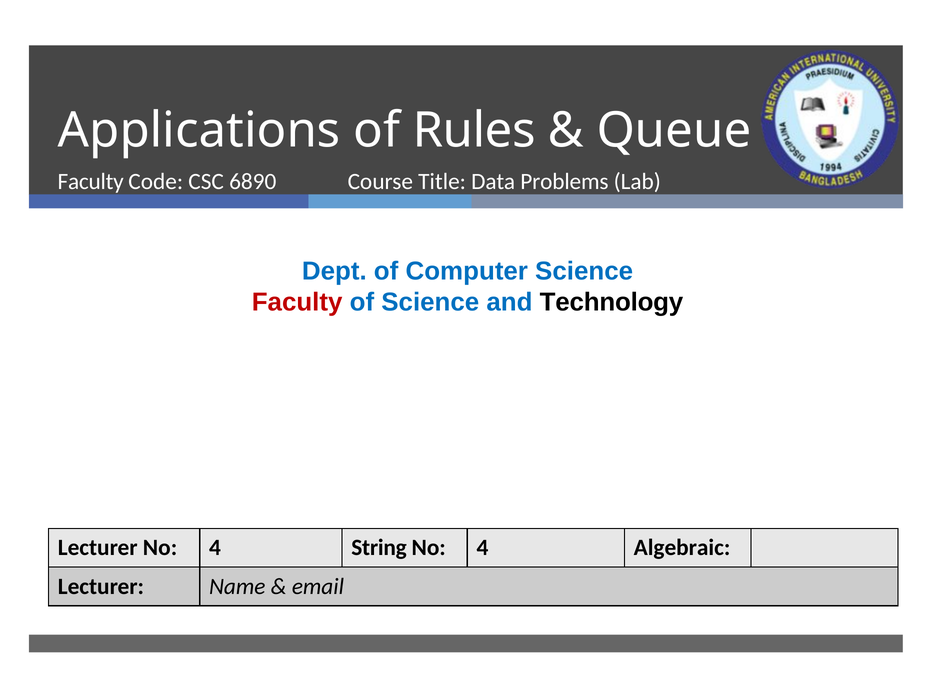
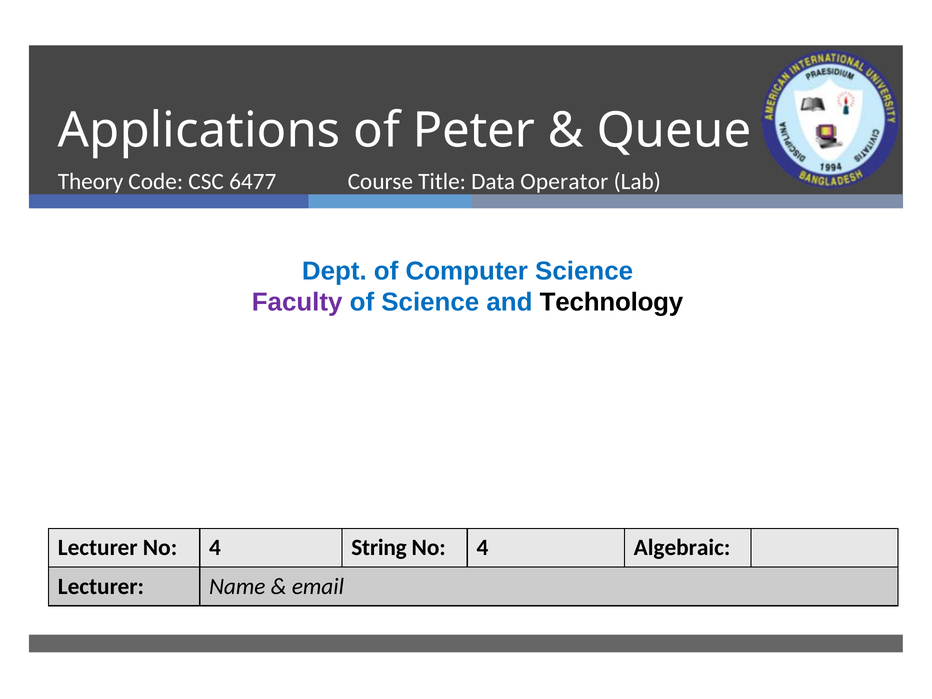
Rules: Rules -> Peter
Faculty at (91, 181): Faculty -> Theory
6890: 6890 -> 6477
Problems: Problems -> Operator
Faculty at (297, 302) colour: red -> purple
